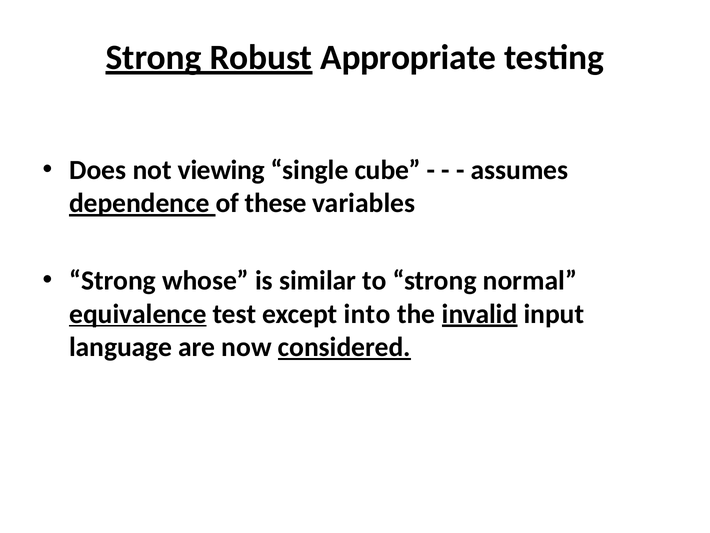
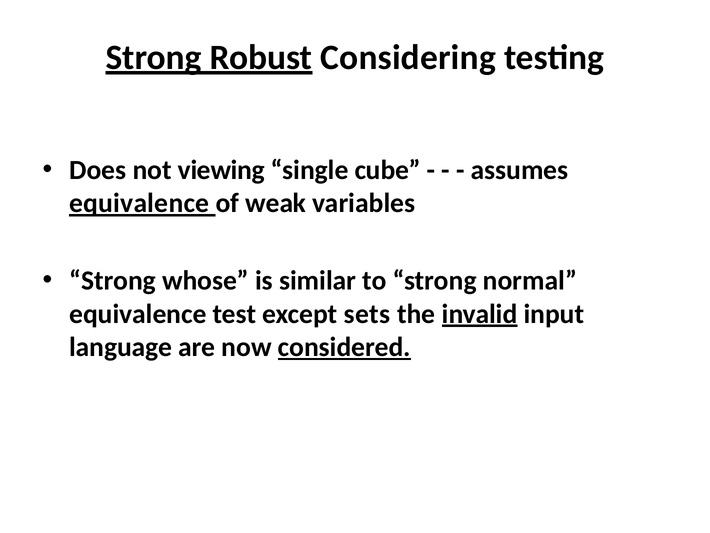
Appropriate: Appropriate -> Considering
dependence at (139, 203): dependence -> equivalence
these: these -> weak
equivalence at (138, 314) underline: present -> none
into: into -> sets
